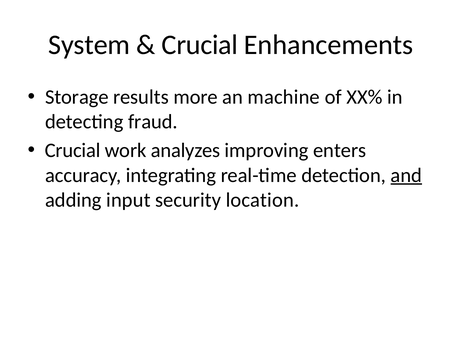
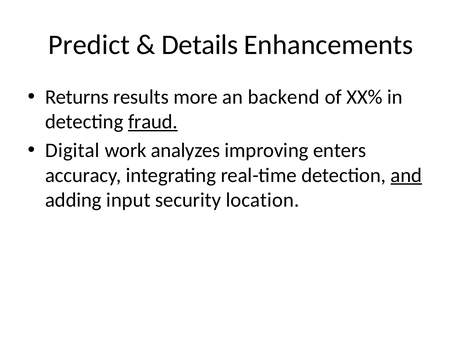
System: System -> Predict
Crucial at (200, 45): Crucial -> Details
Storage: Storage -> Returns
machine: machine -> backend
fraud underline: none -> present
Crucial at (73, 150): Crucial -> Digital
